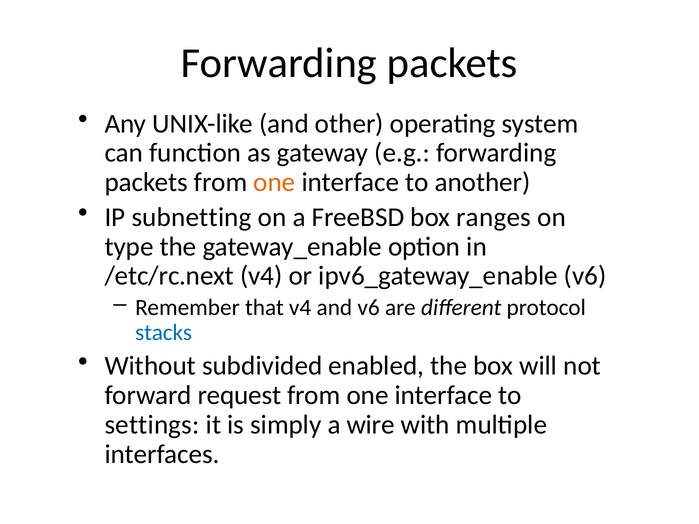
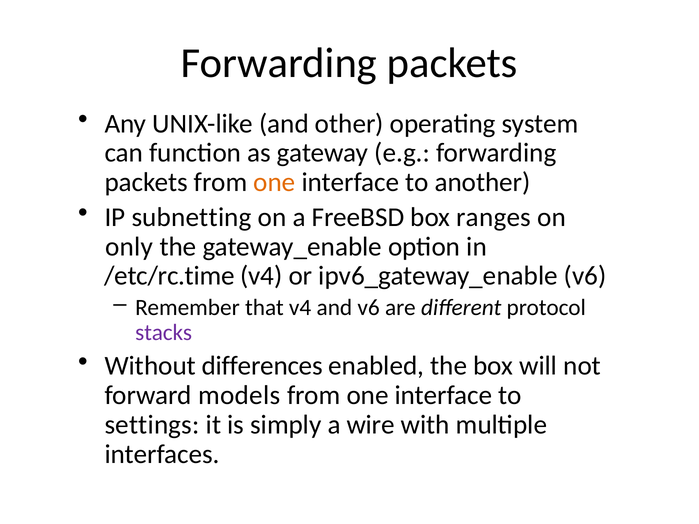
type: type -> only
/etc/rc.next: /etc/rc.next -> /etc/rc.time
stacks colour: blue -> purple
subdivided: subdivided -> differences
request: request -> models
